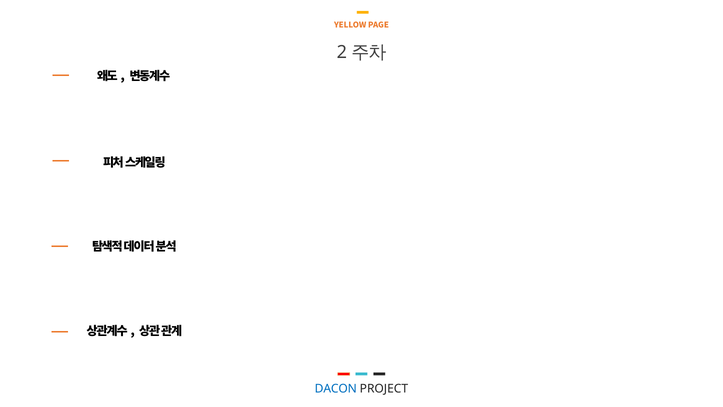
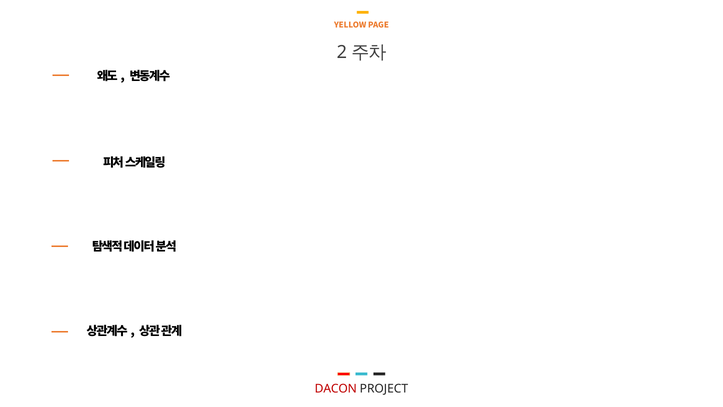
DACON colour: blue -> red
